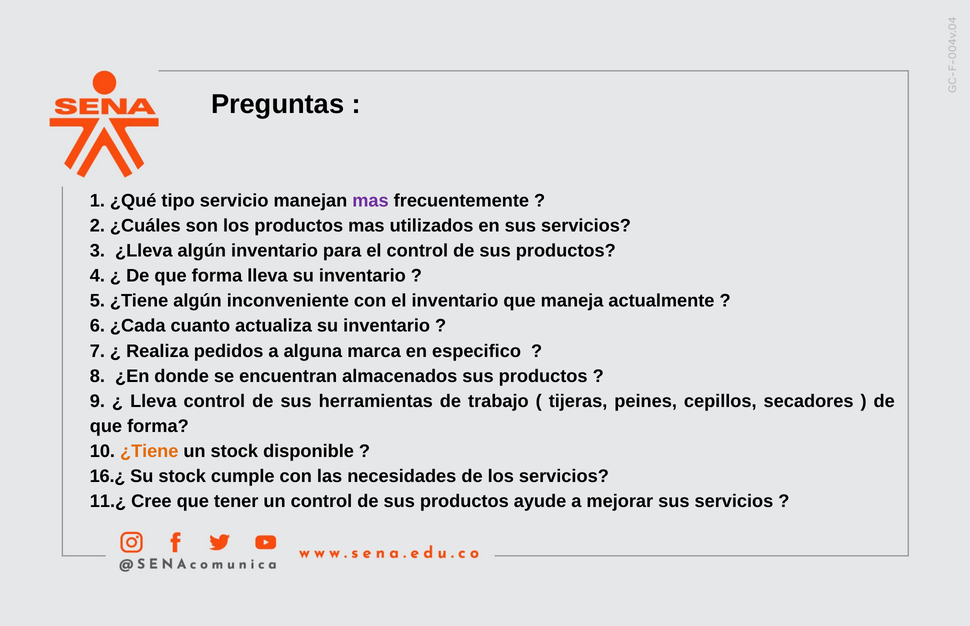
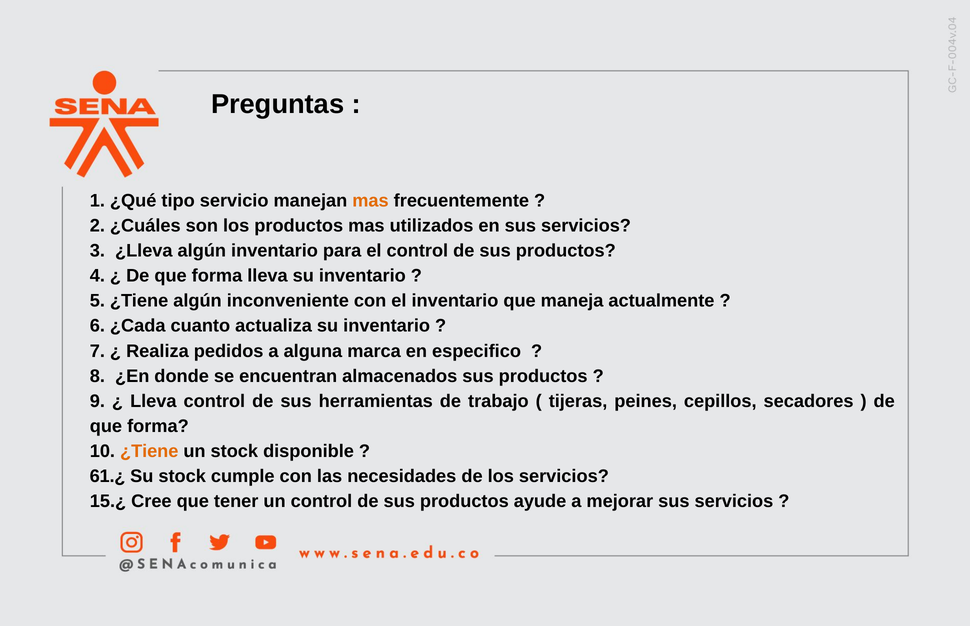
mas at (371, 201) colour: purple -> orange
16.¿: 16.¿ -> 61.¿
11.¿: 11.¿ -> 15.¿
